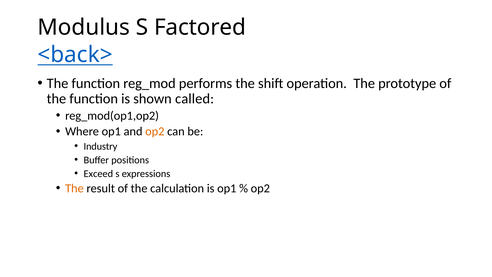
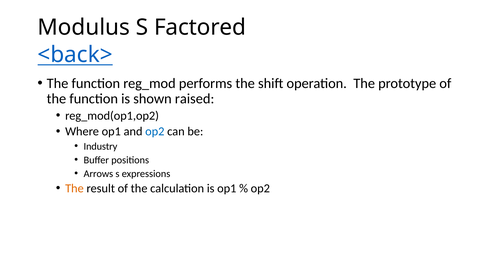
called: called -> raised
op2 at (155, 131) colour: orange -> blue
Exceed: Exceed -> Arrows
